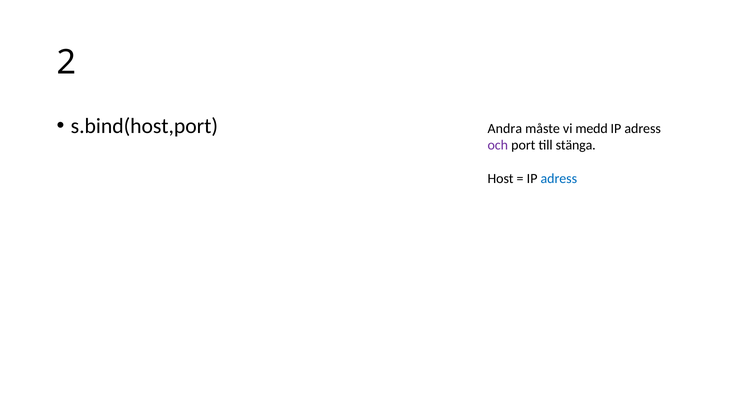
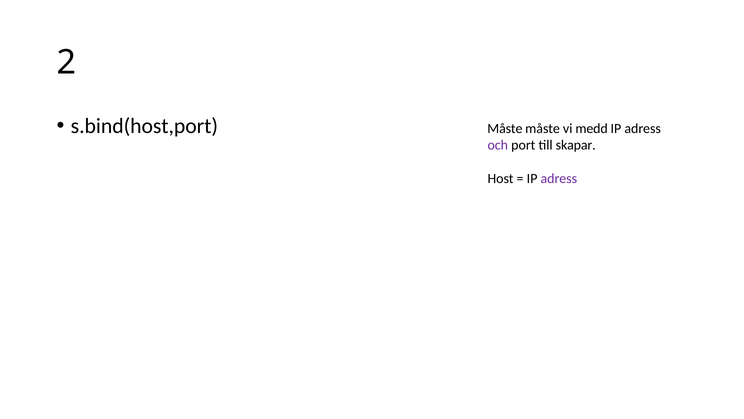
s.bind(host,port Andra: Andra -> Måste
stänga: stänga -> skapar
adress at (559, 179) colour: blue -> purple
